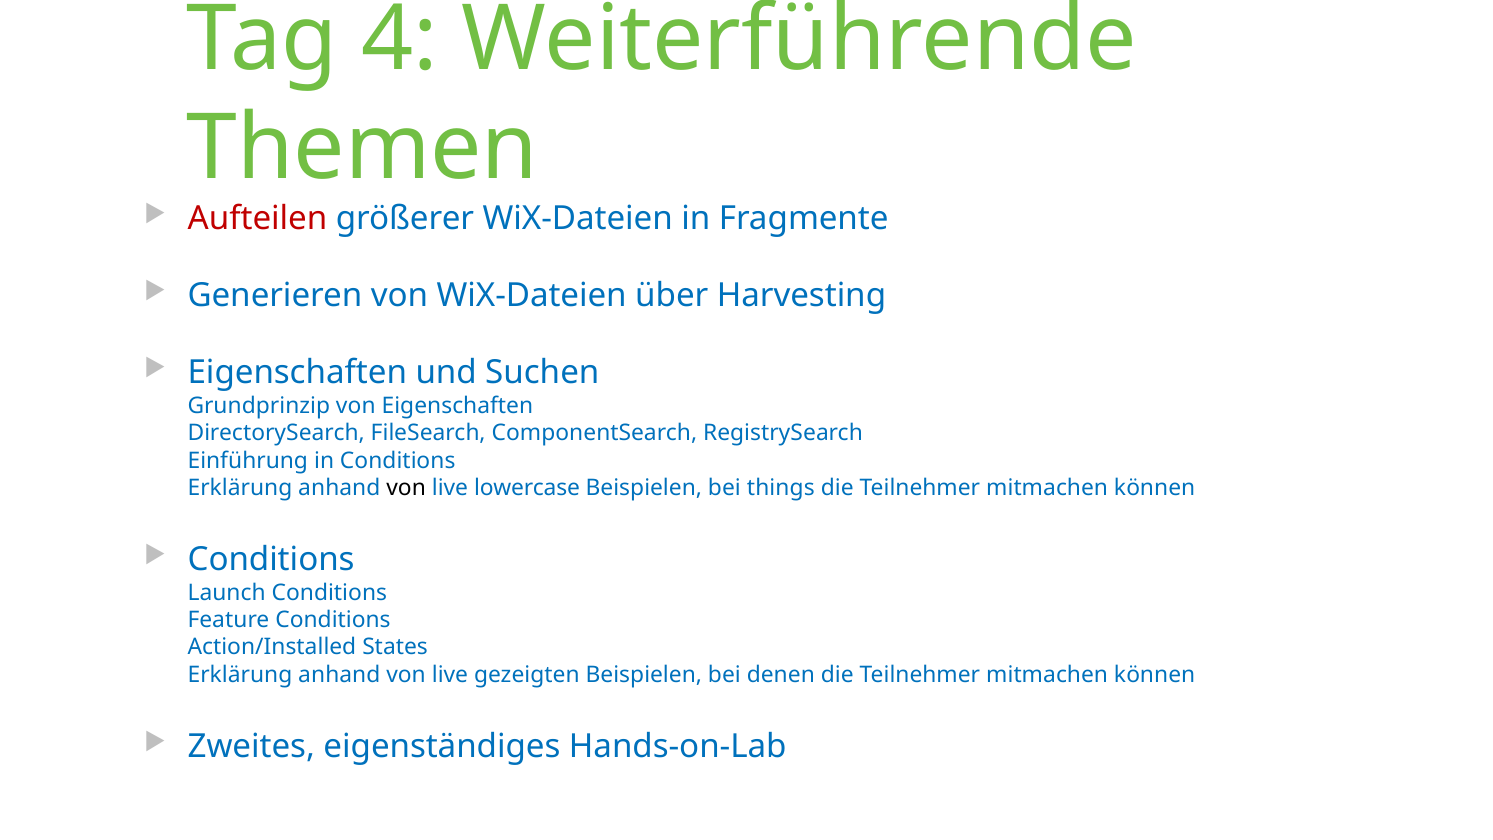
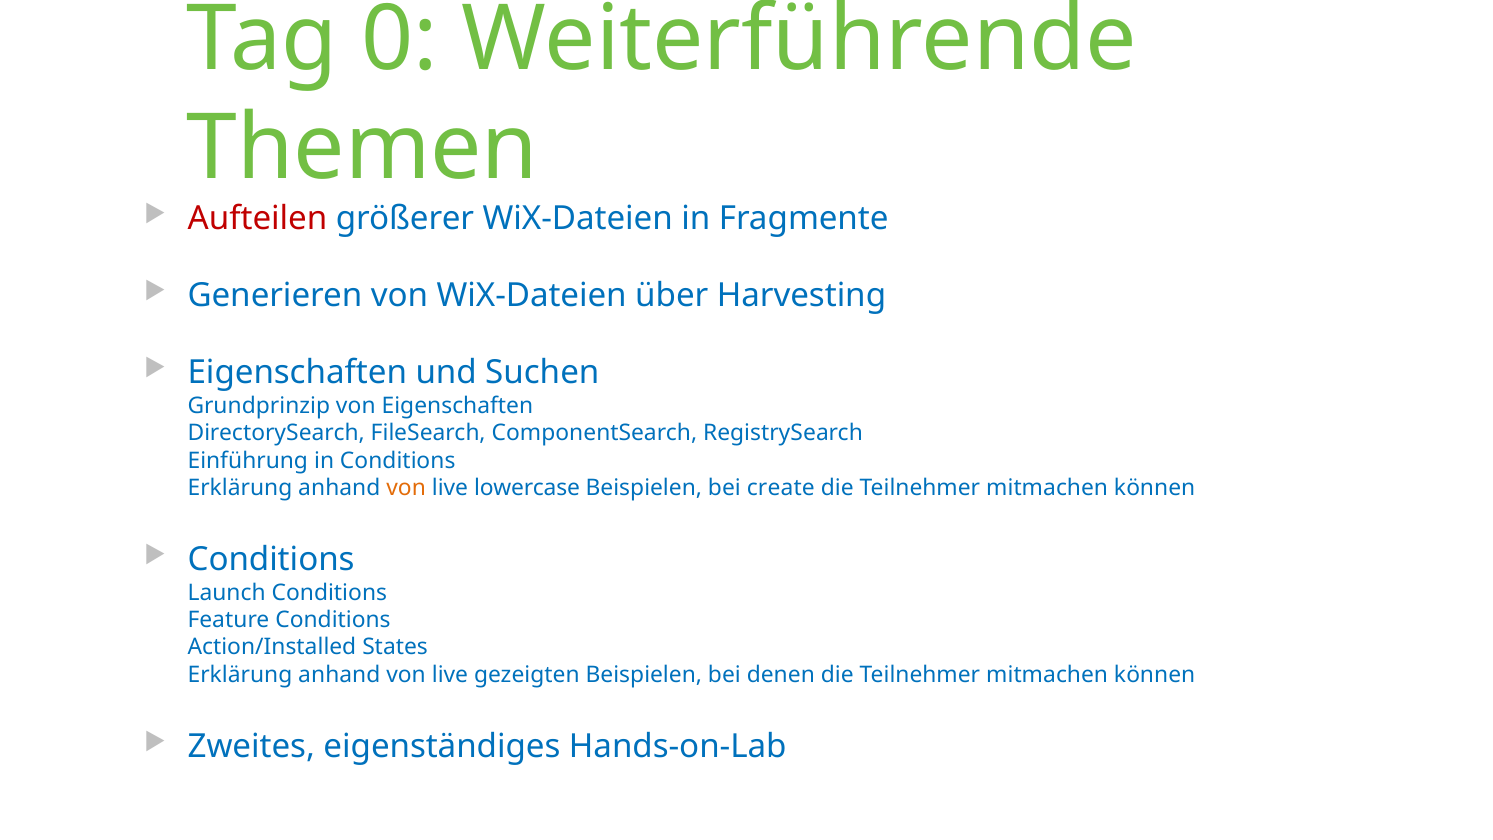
4: 4 -> 0
von at (406, 488) colour: black -> orange
things: things -> create
